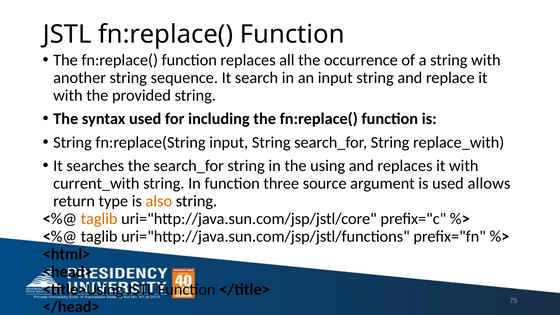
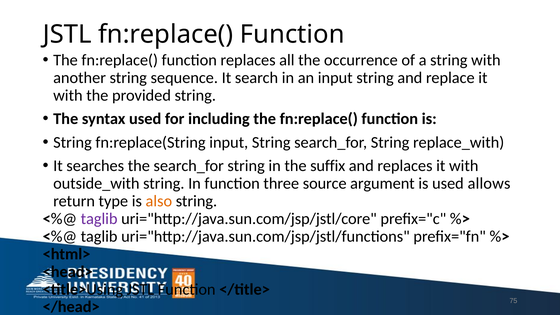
using: using -> suffix
current_with: current_with -> outside_with
taglib at (99, 219) colour: orange -> purple
